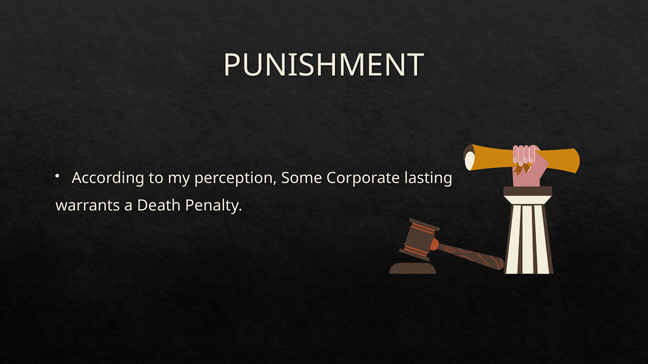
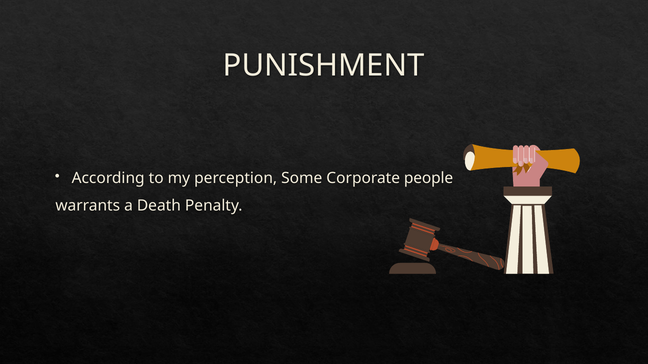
lasting: lasting -> people
